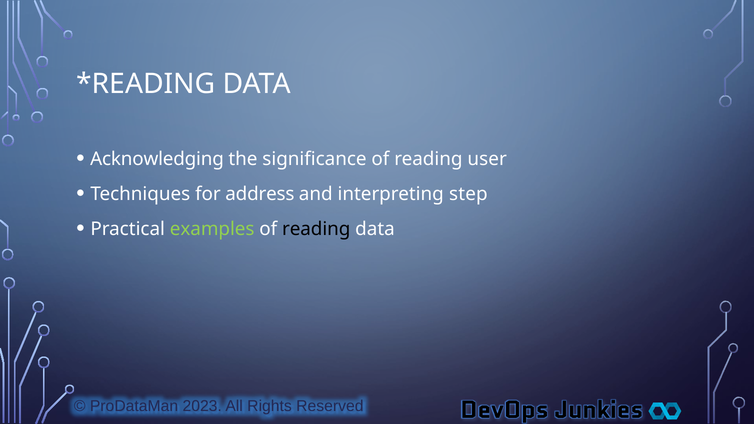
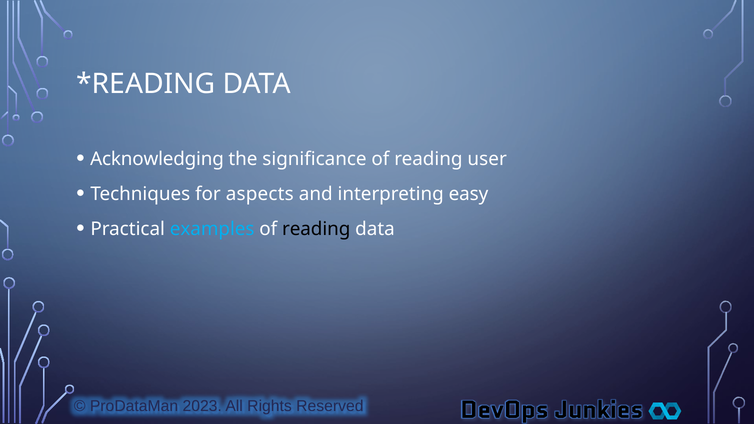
address: address -> aspects
step: step -> easy
examples colour: light green -> light blue
